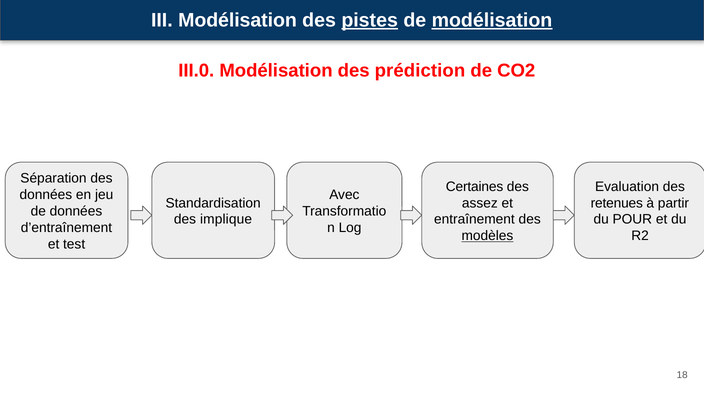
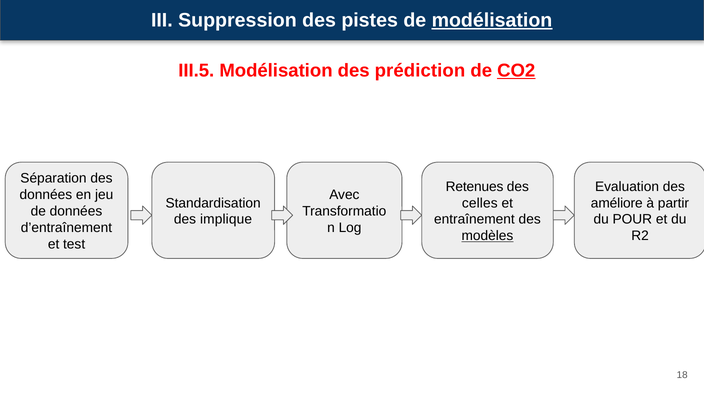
III Modélisation: Modélisation -> Suppression
pistes underline: present -> none
III.0: III.0 -> III.5
CO2 underline: none -> present
Certaines: Certaines -> Retenues
assez: assez -> celles
retenues: retenues -> améliore
